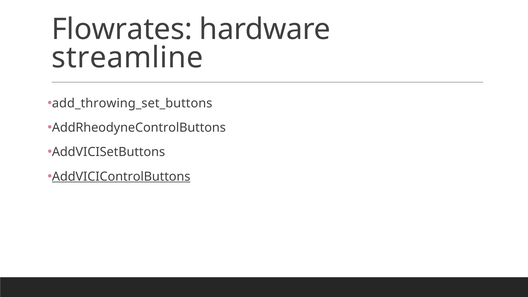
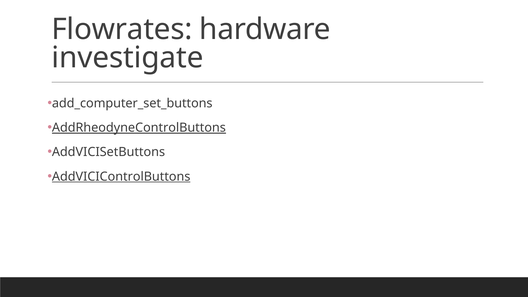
streamline: streamline -> investigate
add_throwing_set_buttons: add_throwing_set_buttons -> add_computer_set_buttons
AddRheodyneControlButtons underline: none -> present
